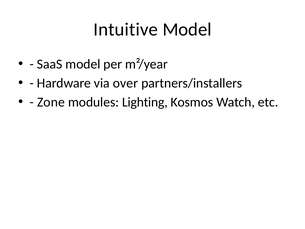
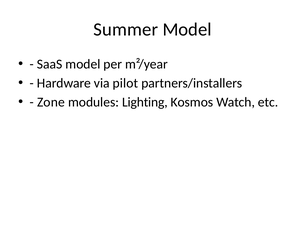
Intuitive: Intuitive -> Summer
over: over -> pilot
